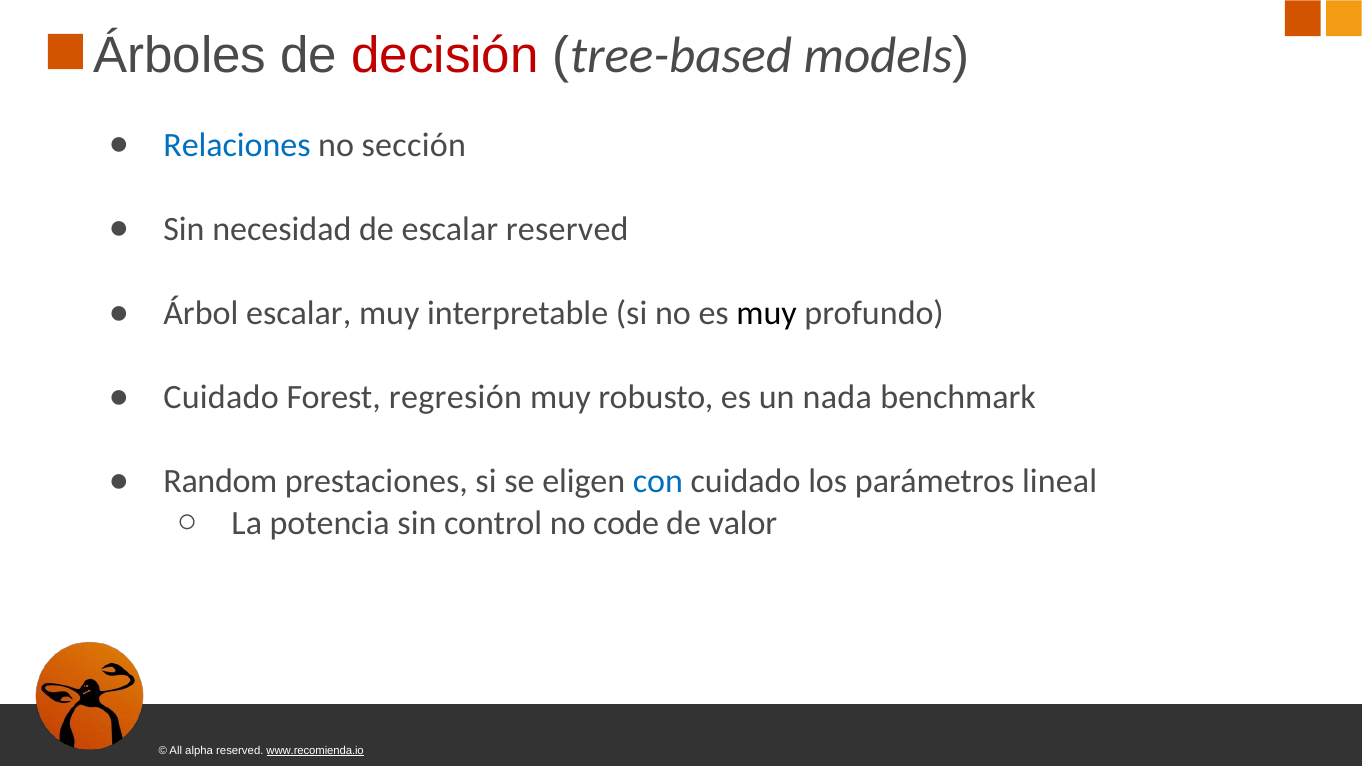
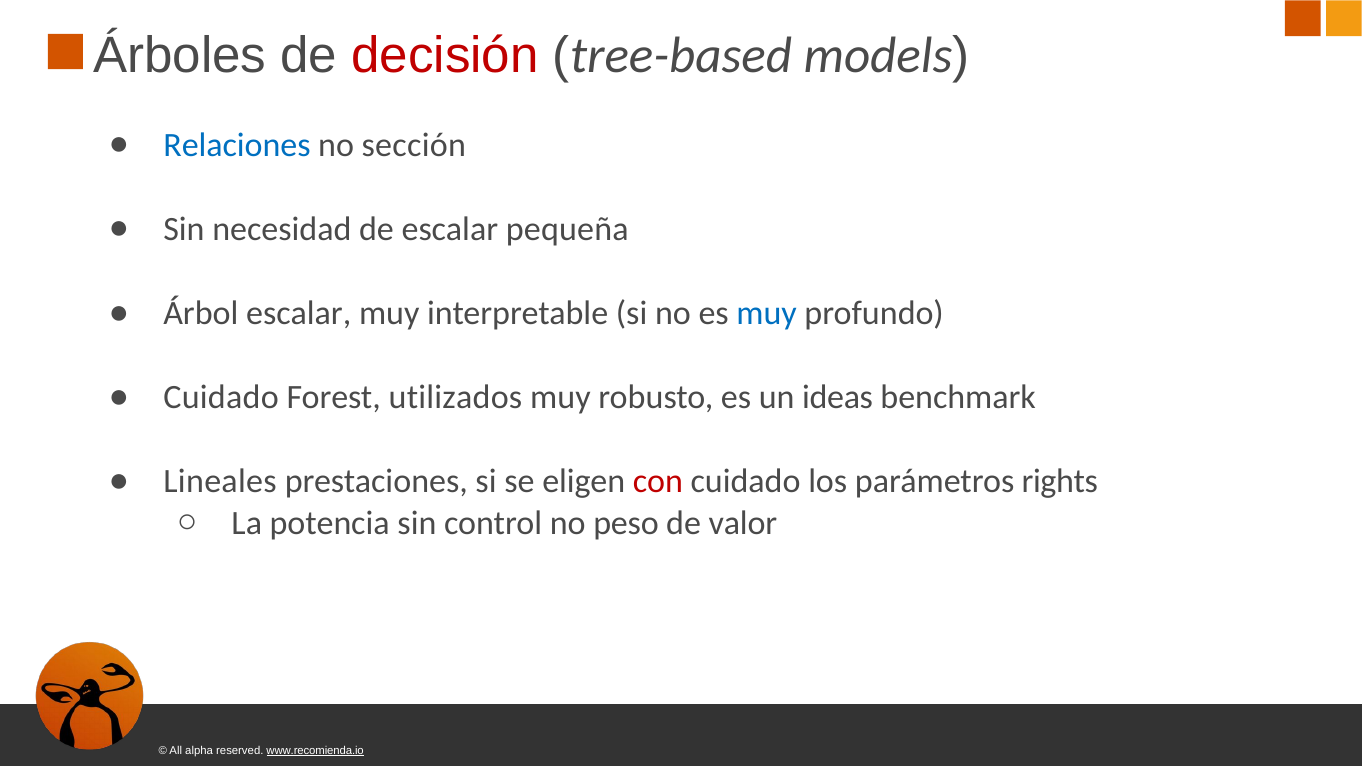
escalar reserved: reserved -> pequeña
muy at (767, 314) colour: black -> blue
regresión: regresión -> utilizados
nada: nada -> ideas
Random: Random -> Lineales
con colour: blue -> red
lineal: lineal -> rights
code: code -> peso
